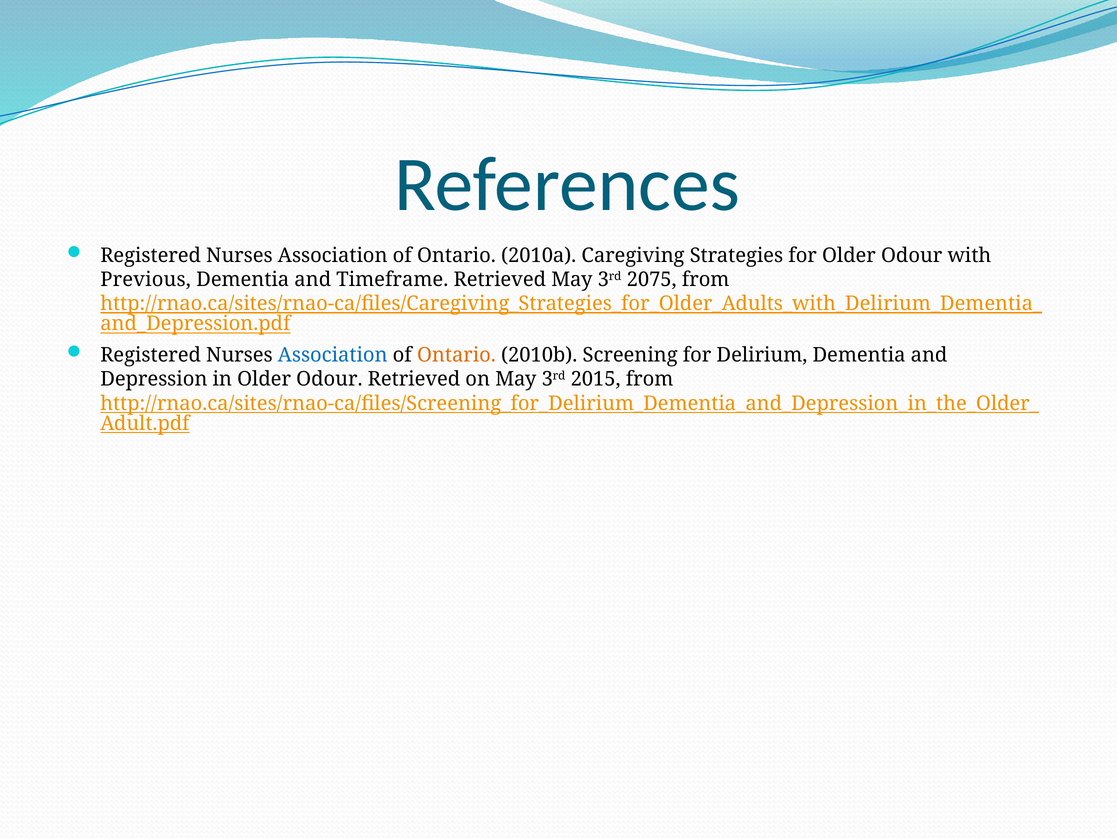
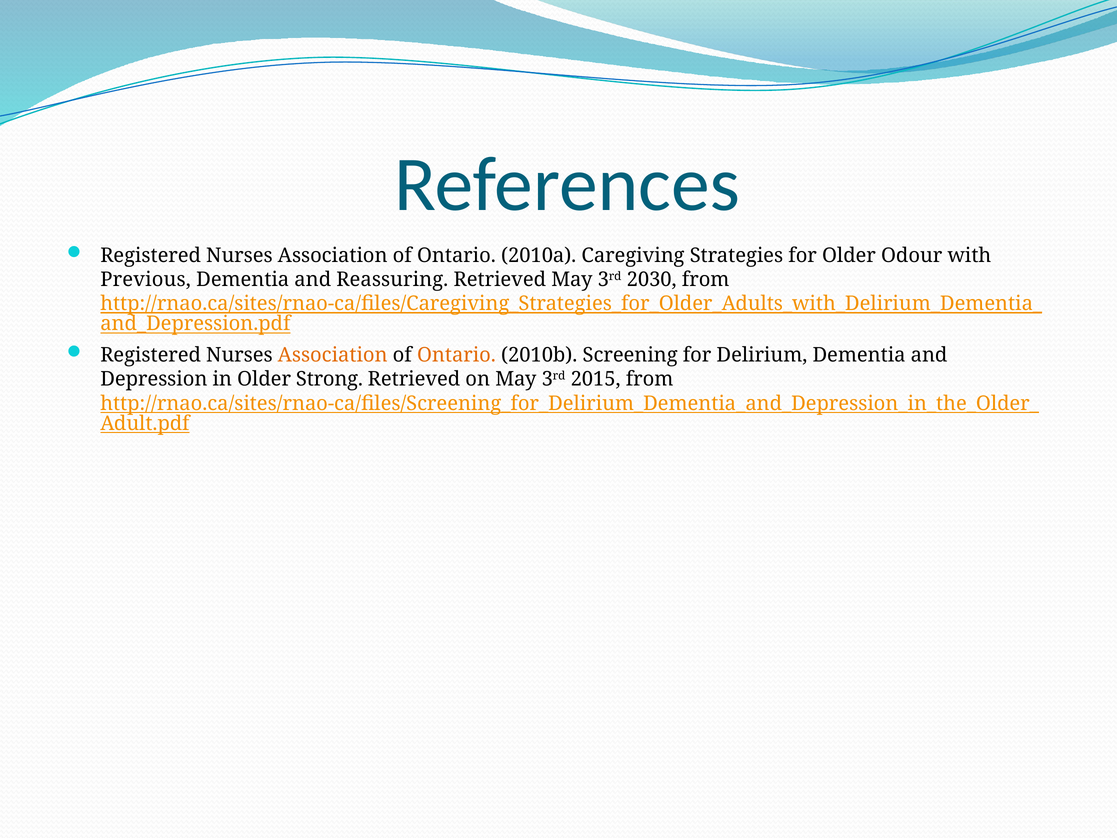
Timeframe: Timeframe -> Reassuring
2075: 2075 -> 2030
Association at (333, 355) colour: blue -> orange
in Older Odour: Odour -> Strong
